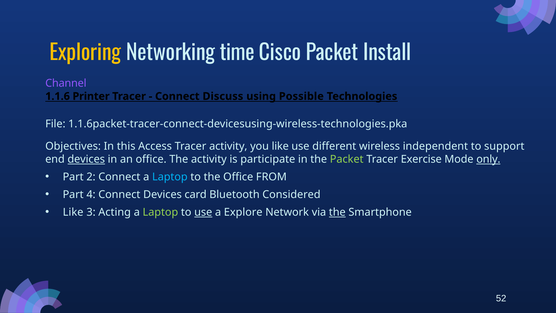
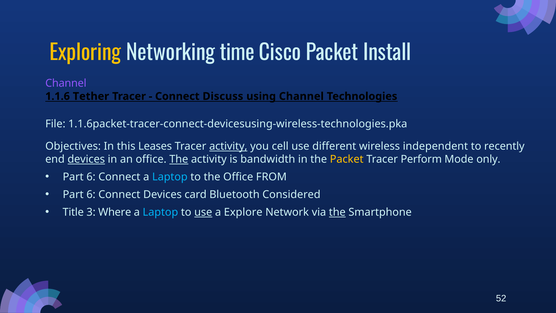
Printer: Printer -> Tether
using Possible: Possible -> Channel
Access: Access -> Leases
activity at (228, 146) underline: none -> present
you like: like -> cell
support: support -> recently
The at (179, 159) underline: none -> present
participate: participate -> bandwidth
Packet at (347, 159) colour: light green -> yellow
Exercise: Exercise -> Perform
only underline: present -> none
2 at (91, 177): 2 -> 6
4 at (91, 194): 4 -> 6
Like at (73, 212): Like -> Title
Acting: Acting -> Where
Laptop at (160, 212) colour: light green -> light blue
